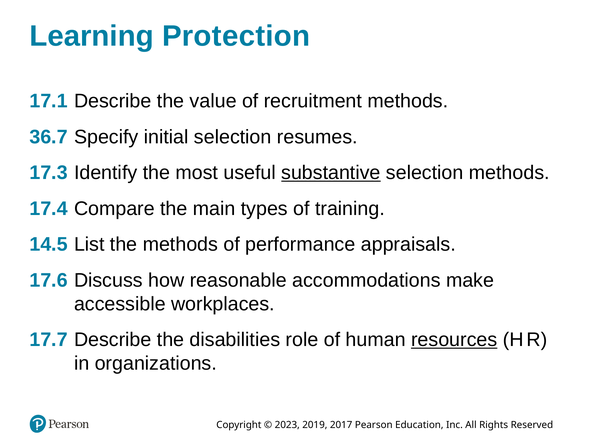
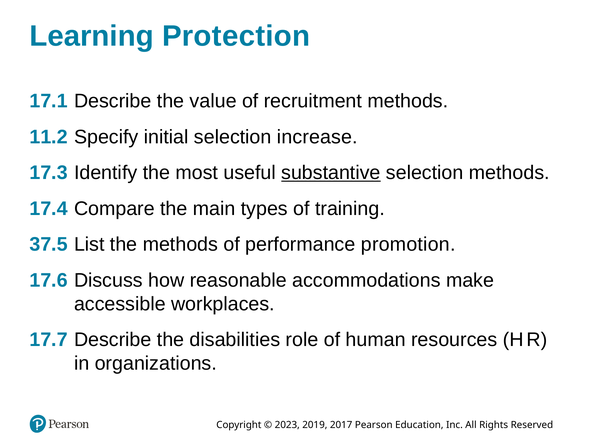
36.7: 36.7 -> 11.2
resumes: resumes -> increase
14.5: 14.5 -> 37.5
appraisals: appraisals -> promotion
resources underline: present -> none
